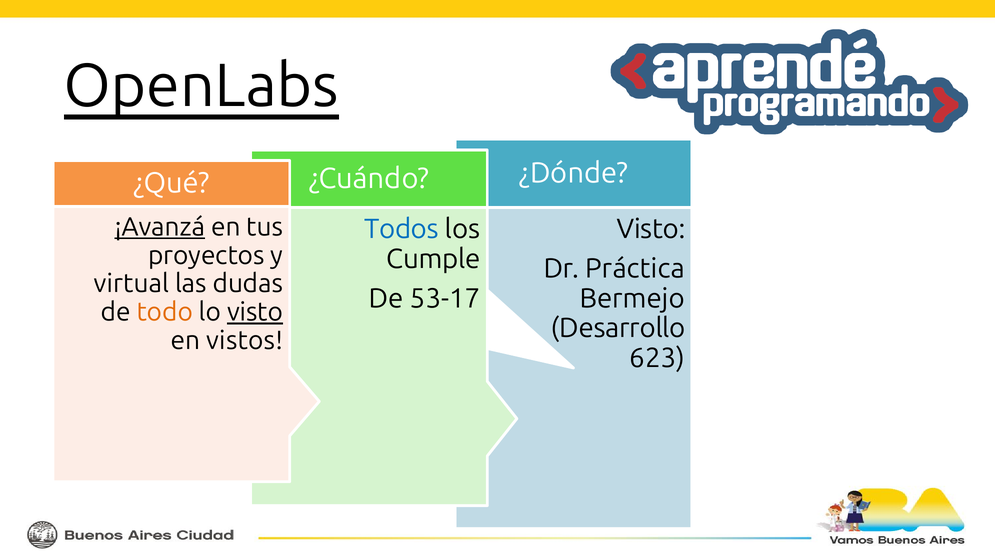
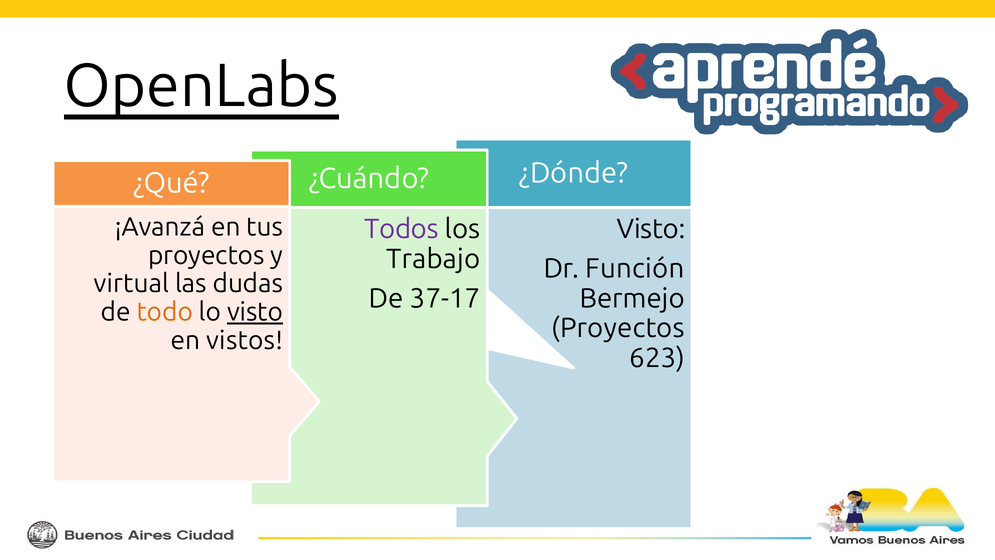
¡Avanzá underline: present -> none
Todos colour: blue -> purple
Cumple: Cumple -> Trabajo
Práctica: Práctica -> Función
53-17: 53-17 -> 37-17
Desarrollo at (618, 328): Desarrollo -> Proyectos
